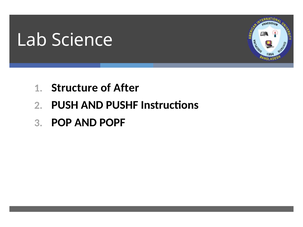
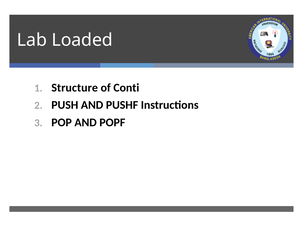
Science: Science -> Loaded
After: After -> Conti
